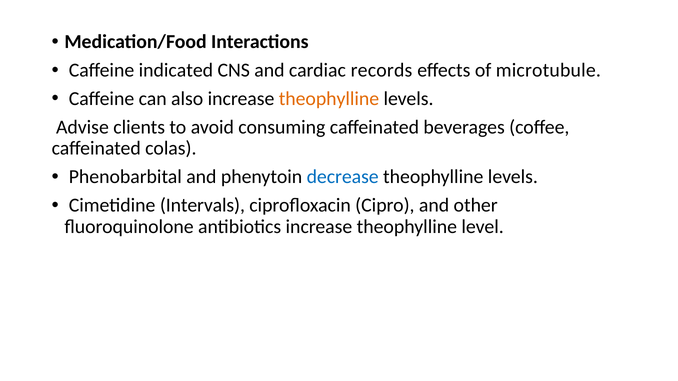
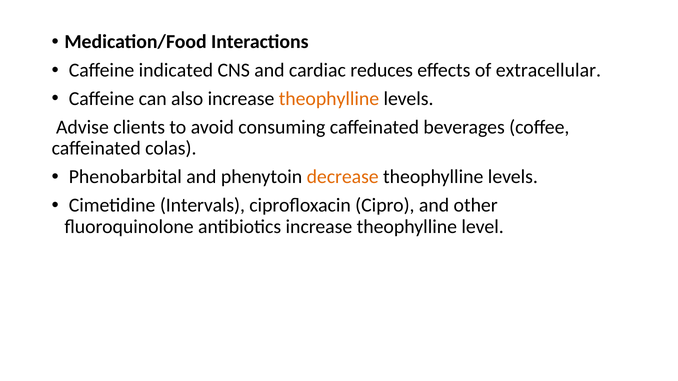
records: records -> reduces
microtubule: microtubule -> extracellular
decrease colour: blue -> orange
